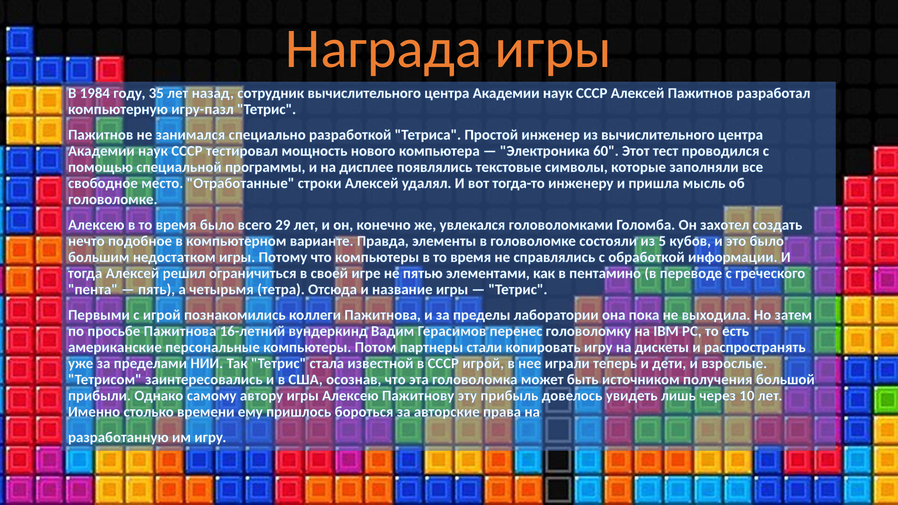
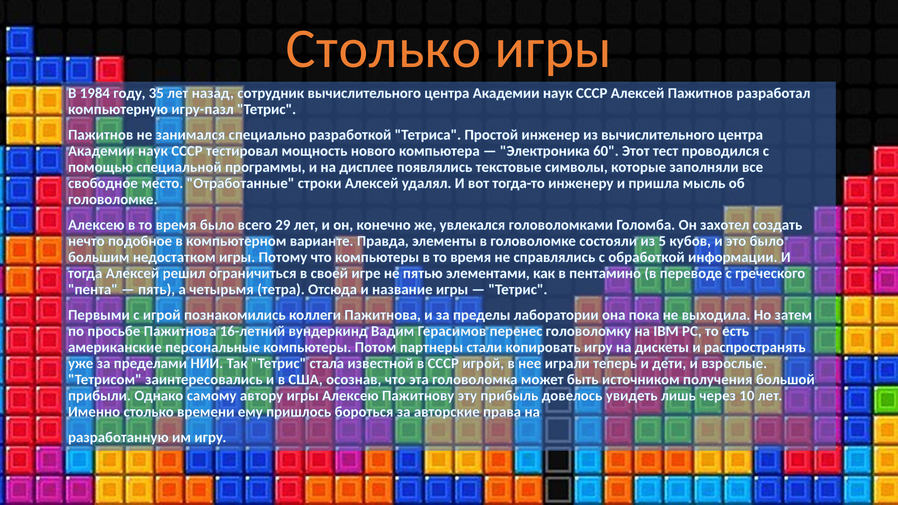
Награда at (384, 49): Награда -> Столько
